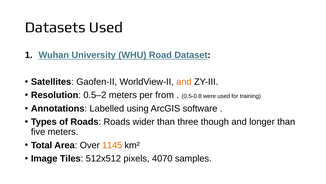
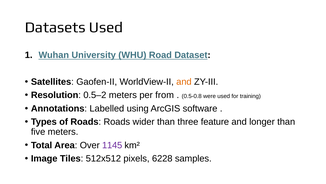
though: though -> feature
1145 colour: orange -> purple
4070: 4070 -> 6228
